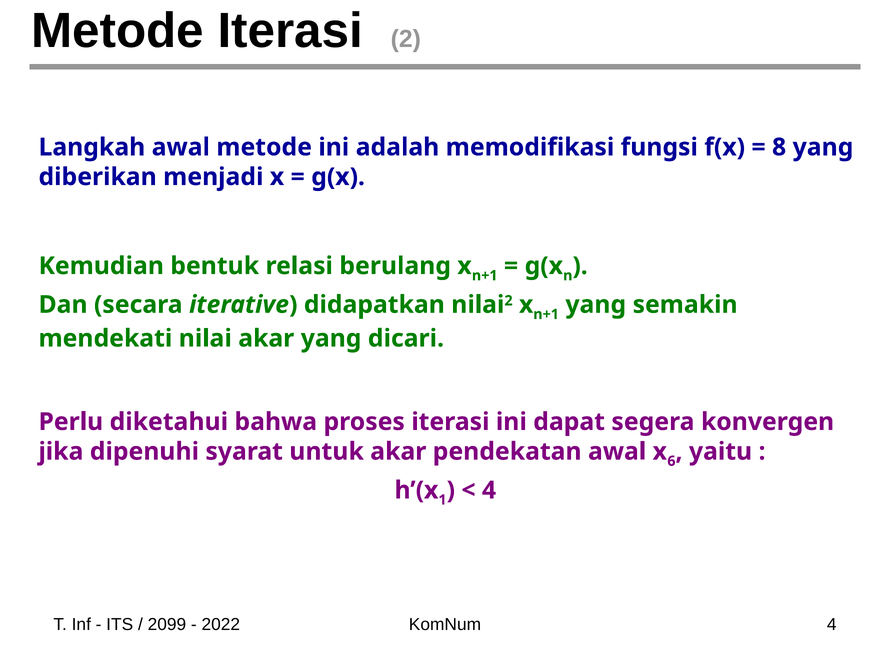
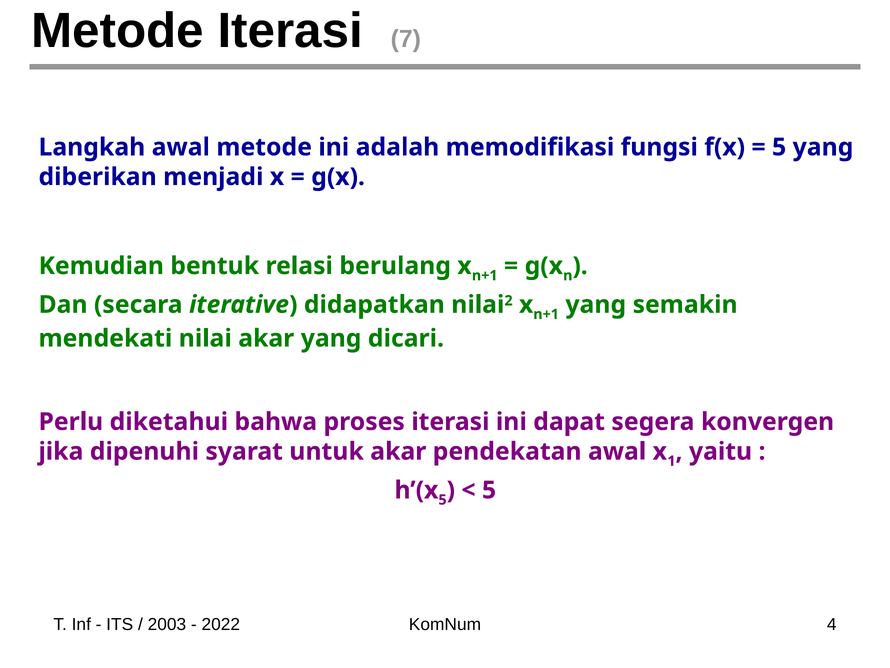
2: 2 -> 7
8 at (779, 147): 8 -> 5
6: 6 -> 1
1 at (443, 499): 1 -> 5
4 at (489, 490): 4 -> 5
2099: 2099 -> 2003
